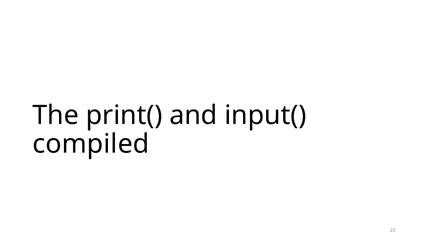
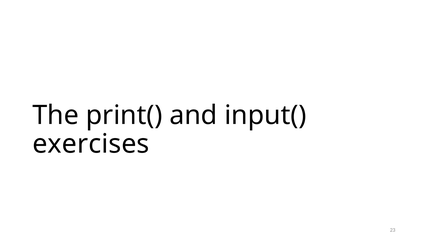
compiled: compiled -> exercises
